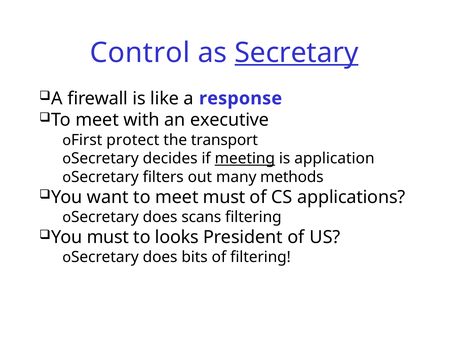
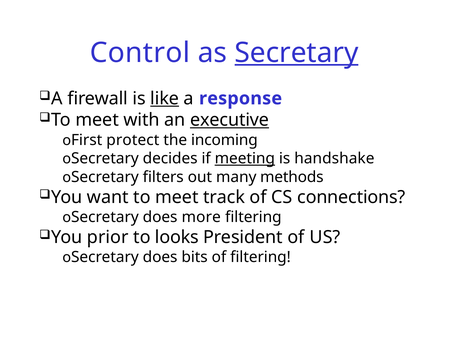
like underline: none -> present
executive underline: none -> present
transport: transport -> incoming
application: application -> handshake
meet must: must -> track
applications: applications -> connections
scans: scans -> more
You must: must -> prior
